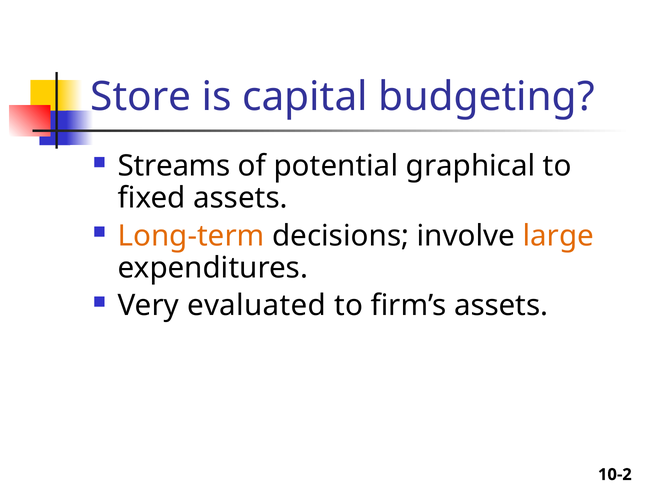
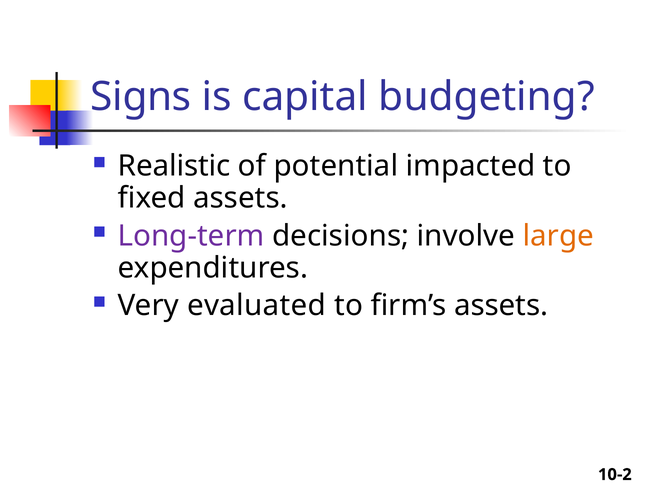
Store: Store -> Signs
Streams: Streams -> Realistic
graphical: graphical -> impacted
Long-term colour: orange -> purple
